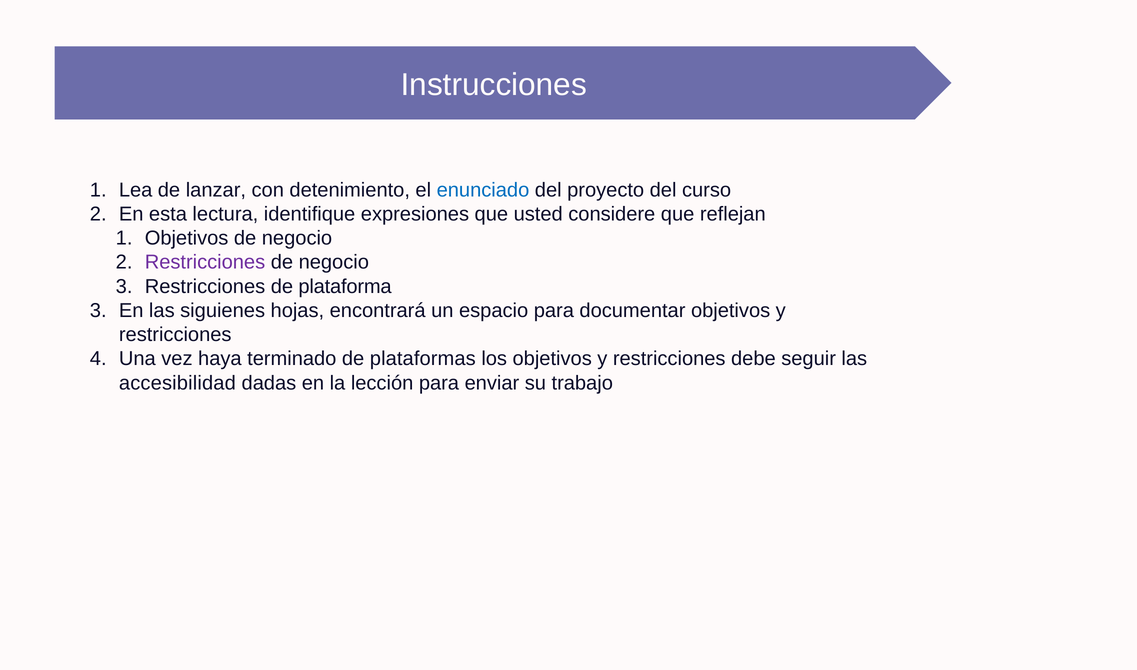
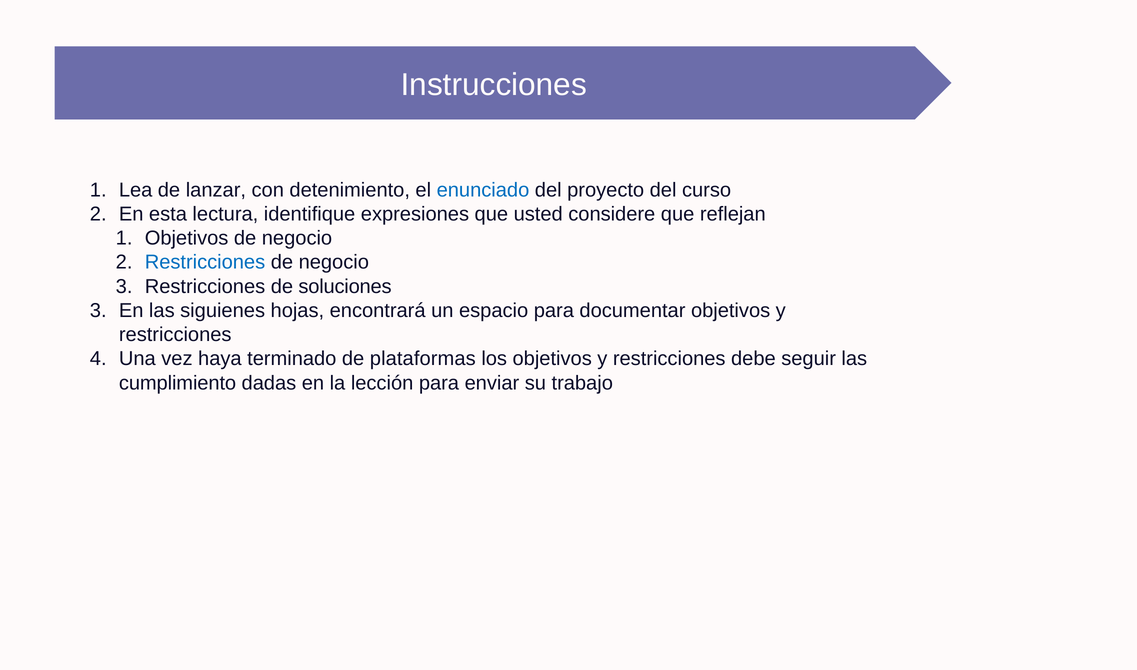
Restricciones at (205, 263) colour: purple -> blue
plataforma: plataforma -> soluciones
accesibilidad: accesibilidad -> cumplimiento
